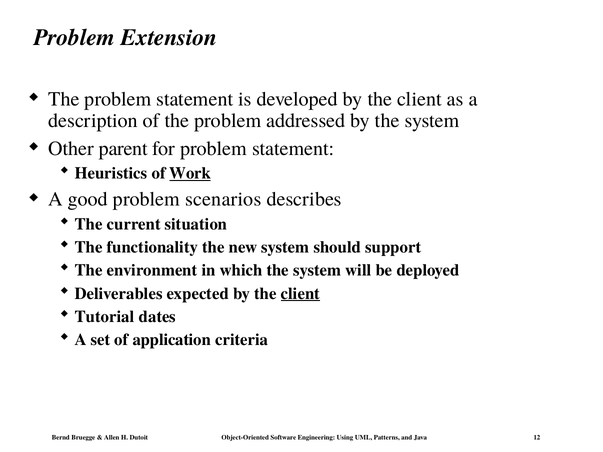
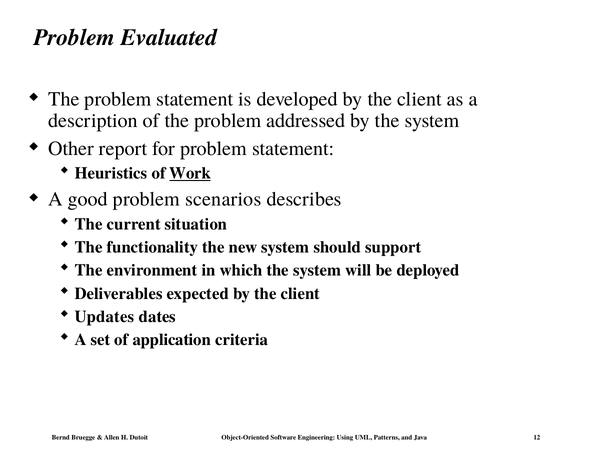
Extension: Extension -> Evaluated
parent: parent -> report
client at (300, 294) underline: present -> none
Tutorial: Tutorial -> Updates
